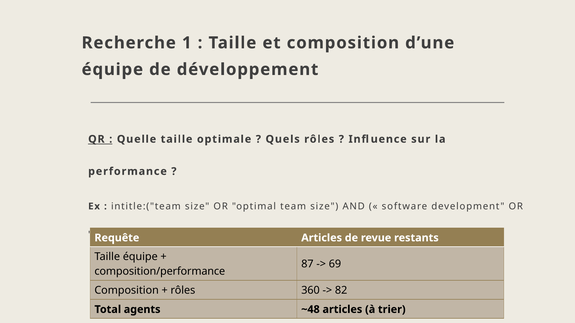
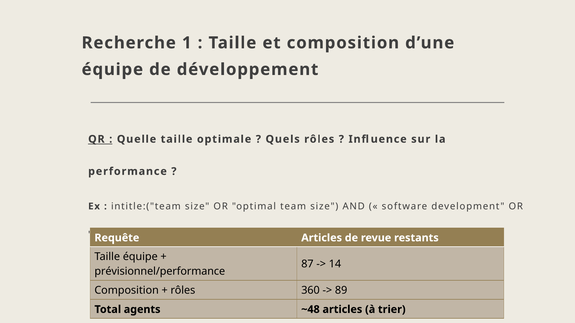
69: 69 -> 14
composition/performance: composition/performance -> prévisionnel/performance
82: 82 -> 89
